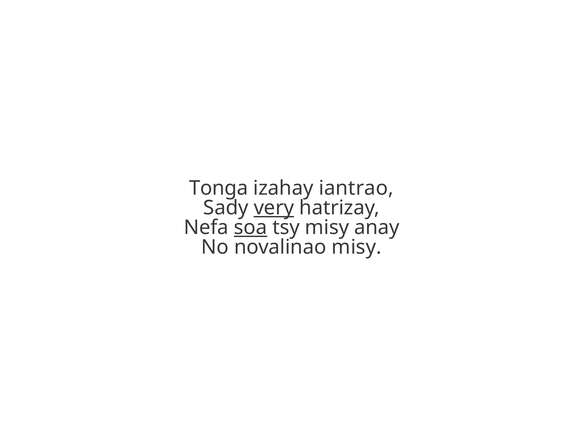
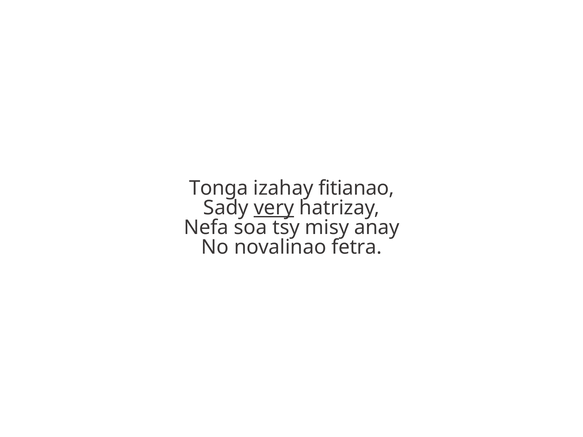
iantrao: iantrao -> fitianao
soa underline: present -> none
novalinao misy: misy -> fetra
